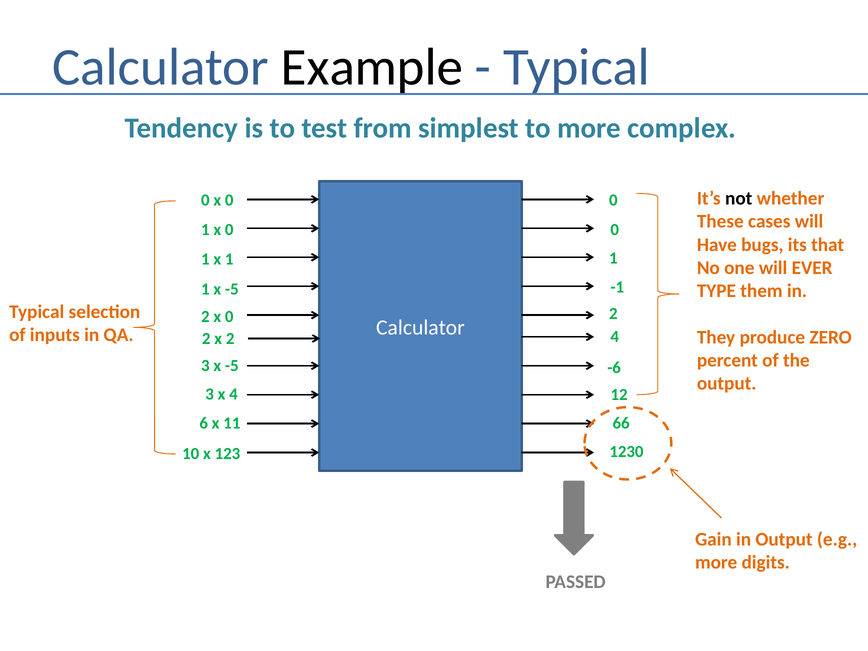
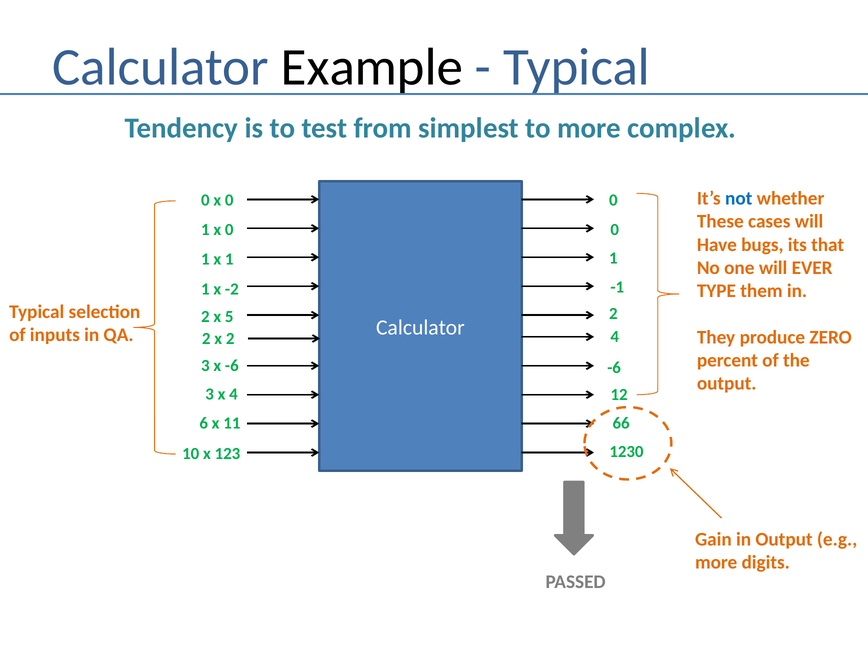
not colour: black -> blue
1 x -5: -5 -> -2
2 x 0: 0 -> 5
3 x -5: -5 -> -6
